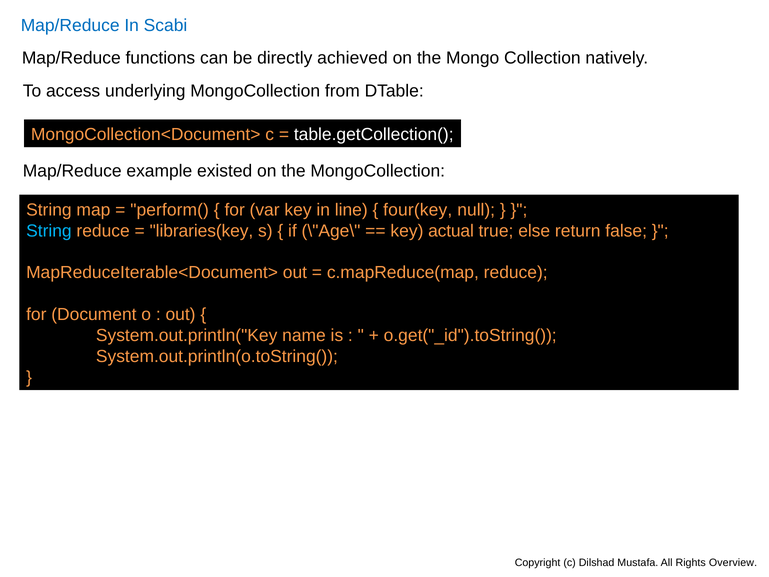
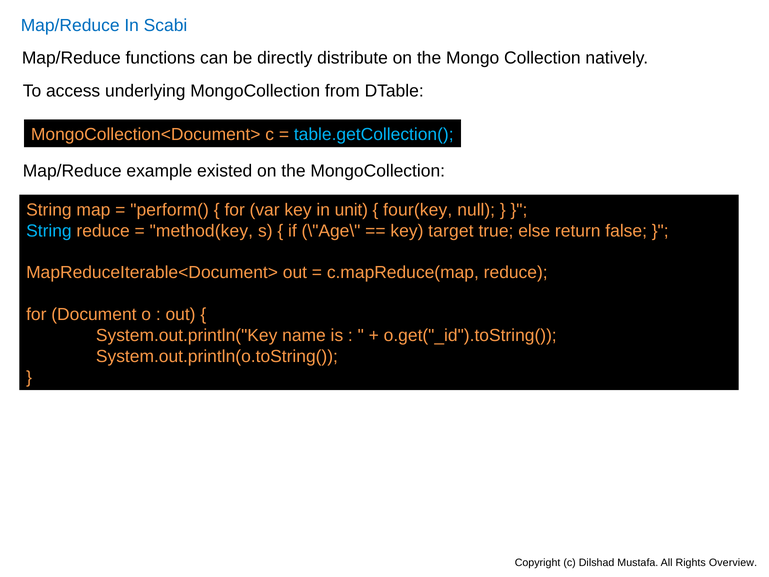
achieved: achieved -> distribute
table.getCollection( colour: white -> light blue
line: line -> unit
libraries(key: libraries(key -> method(key
actual: actual -> target
